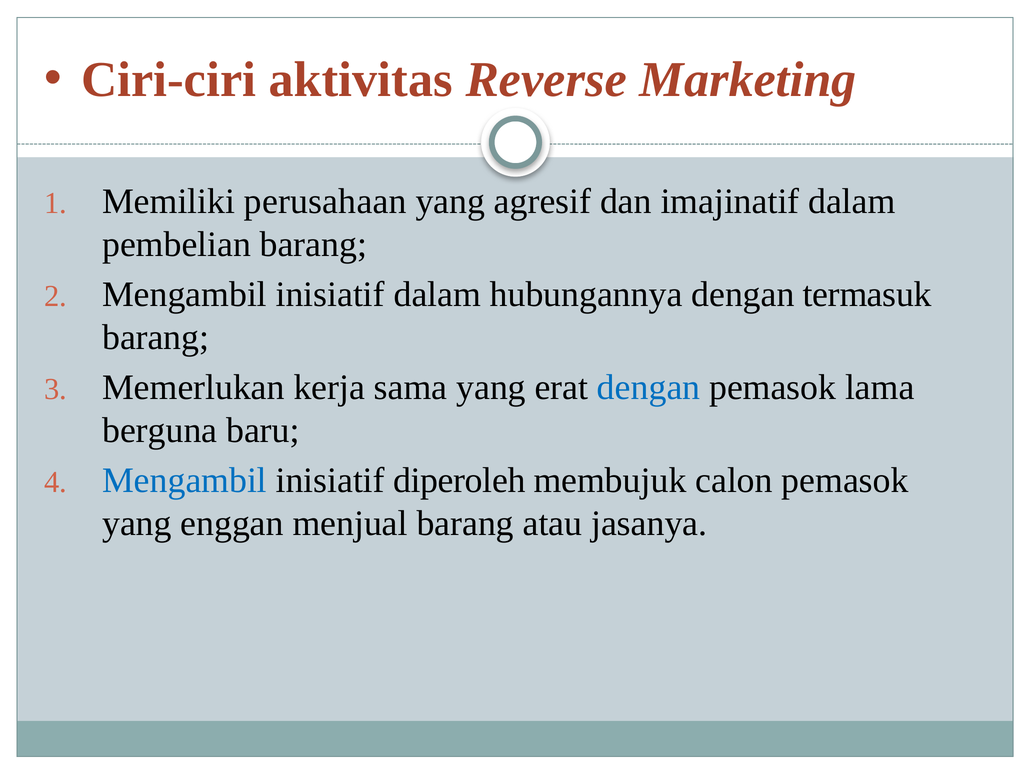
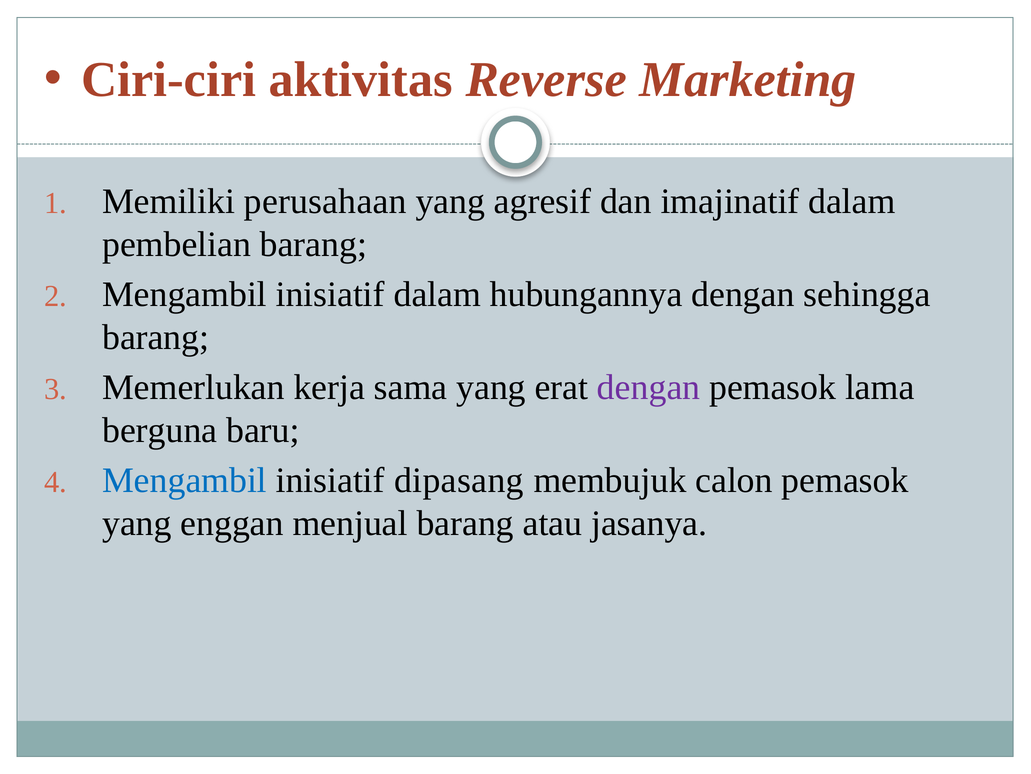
termasuk: termasuk -> sehingga
dengan at (649, 387) colour: blue -> purple
diperoleh: diperoleh -> dipasang
